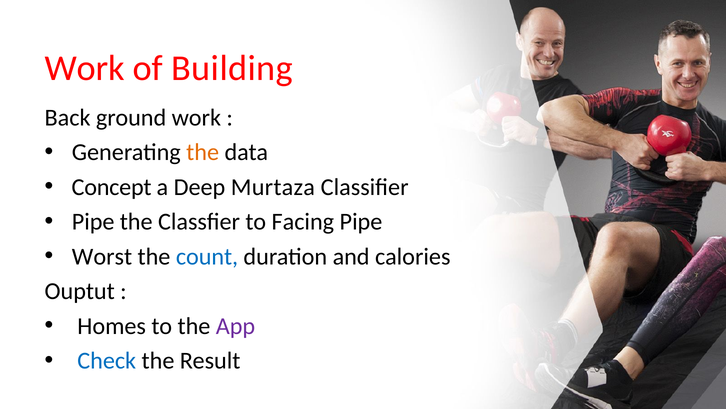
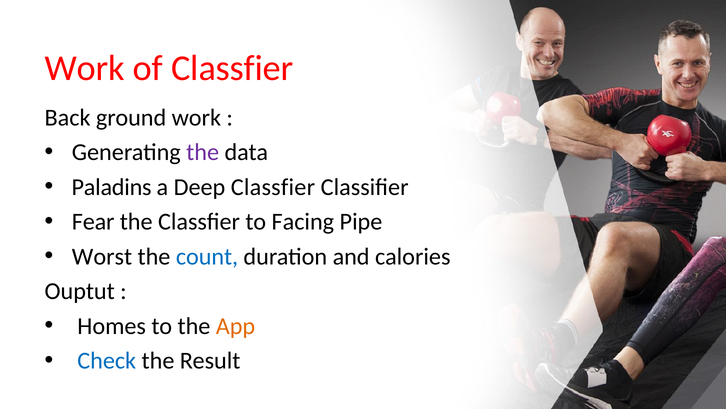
of Building: Building -> Classfier
the at (203, 152) colour: orange -> purple
Concept: Concept -> Paladins
Deep Murtaza: Murtaza -> Classfier
Pipe at (93, 222): Pipe -> Fear
App colour: purple -> orange
